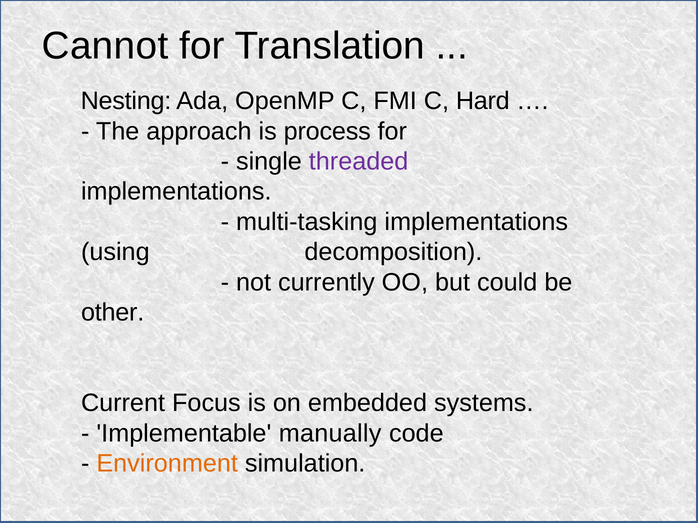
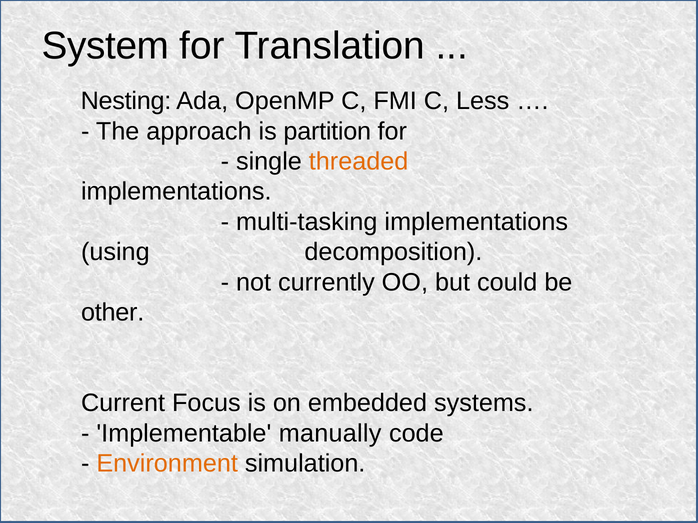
Cannot: Cannot -> System
Hard: Hard -> Less
process: process -> partition
threaded colour: purple -> orange
